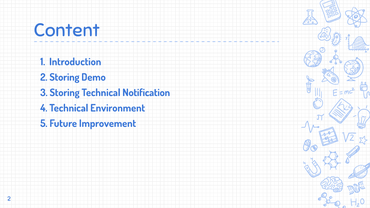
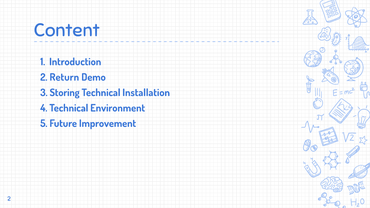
2 Storing: Storing -> Return
Notification: Notification -> Installation
